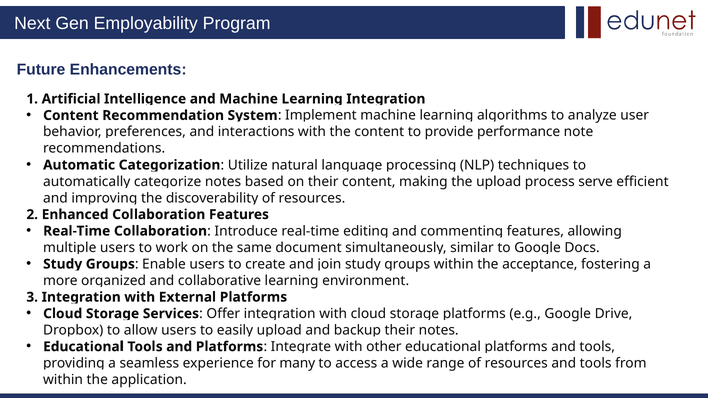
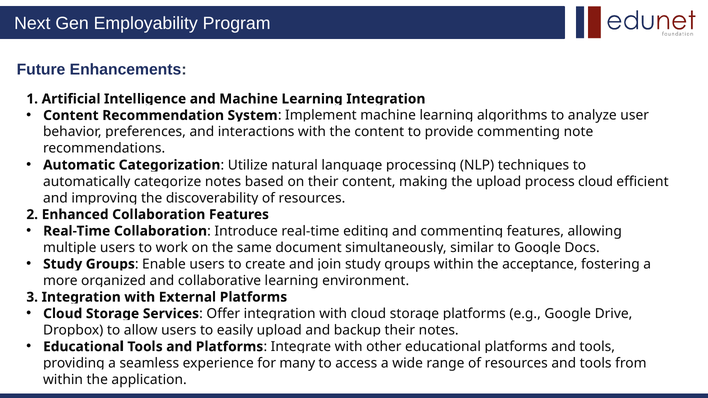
provide performance: performance -> commenting
process serve: serve -> cloud
